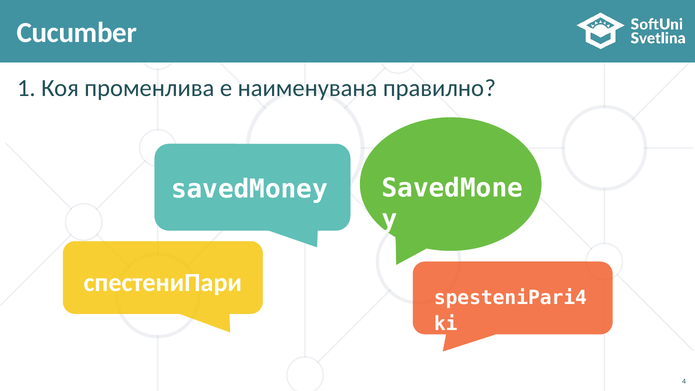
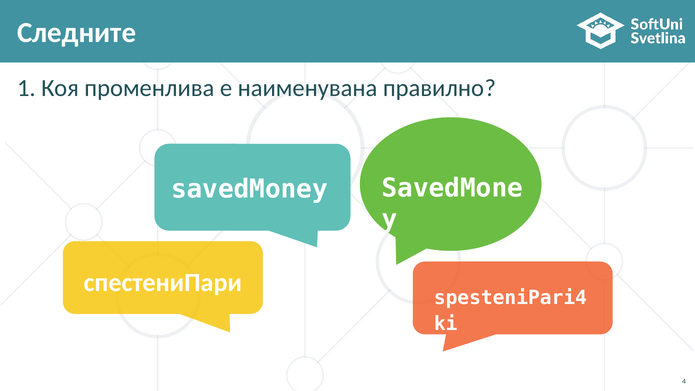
Cucumber: Cucumber -> Следните
